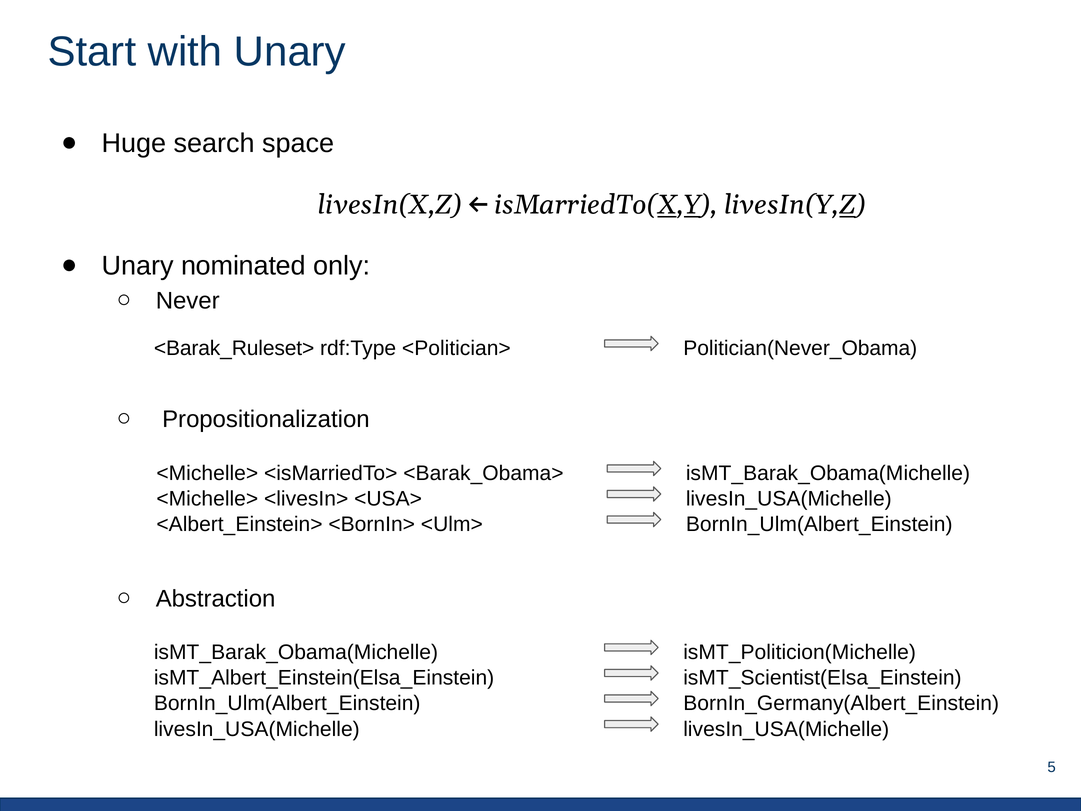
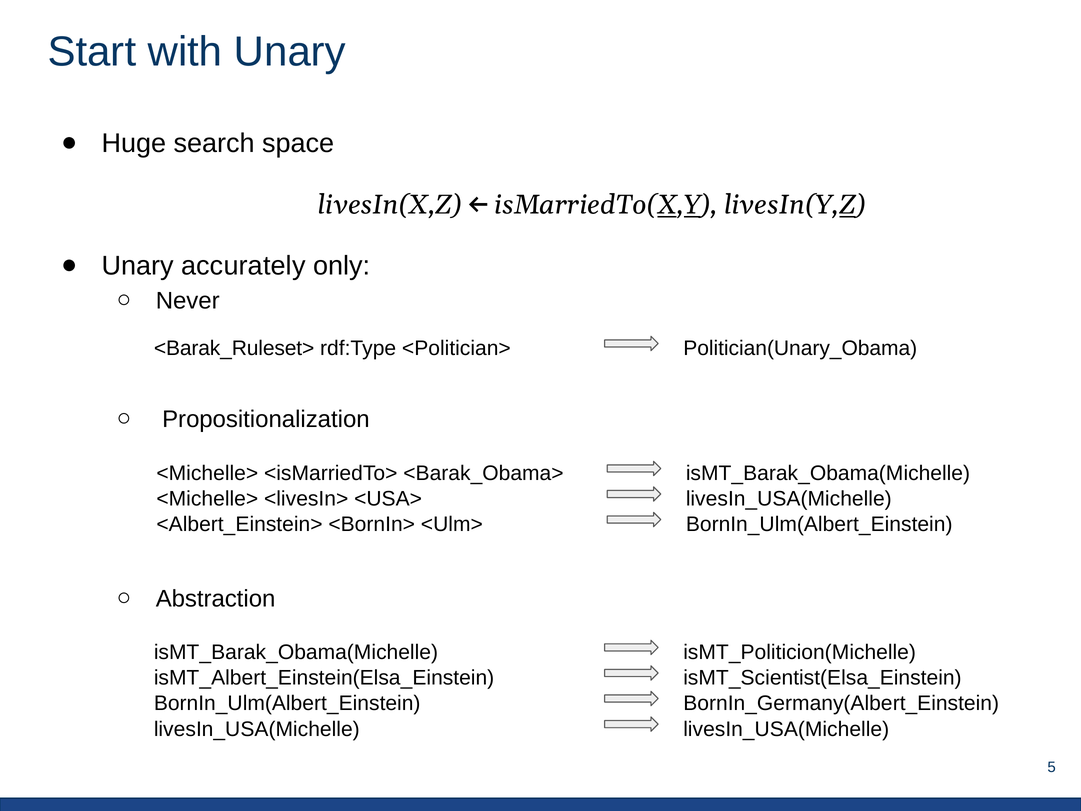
nominated: nominated -> accurately
Politician(Never_Obama: Politician(Never_Obama -> Politician(Unary_Obama
